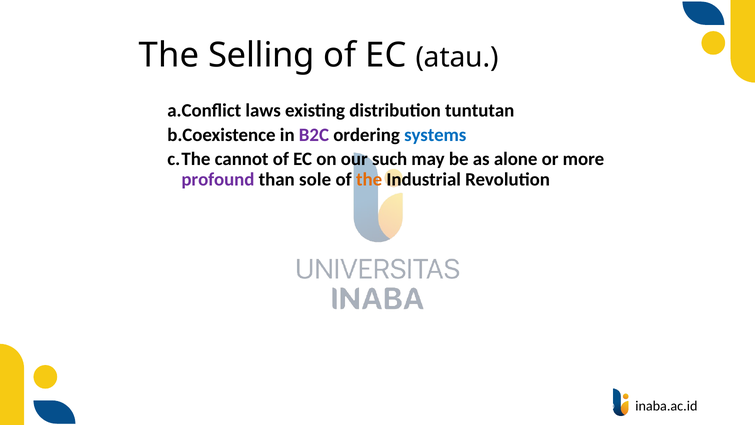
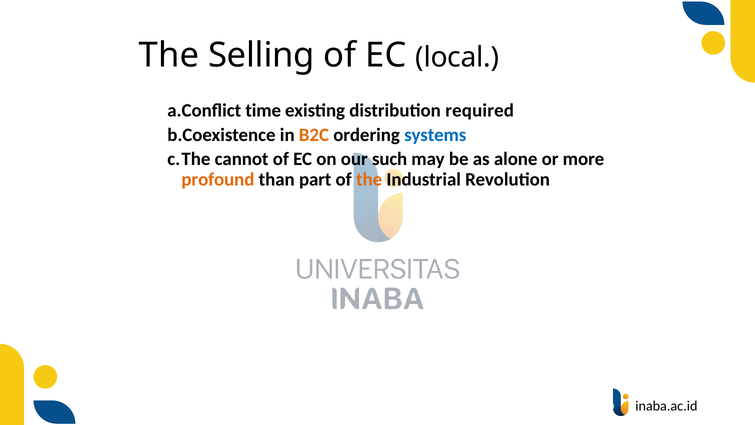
atau: atau -> local
laws: laws -> time
tuntutan: tuntutan -> required
B2C colour: purple -> orange
profound colour: purple -> orange
sole: sole -> part
